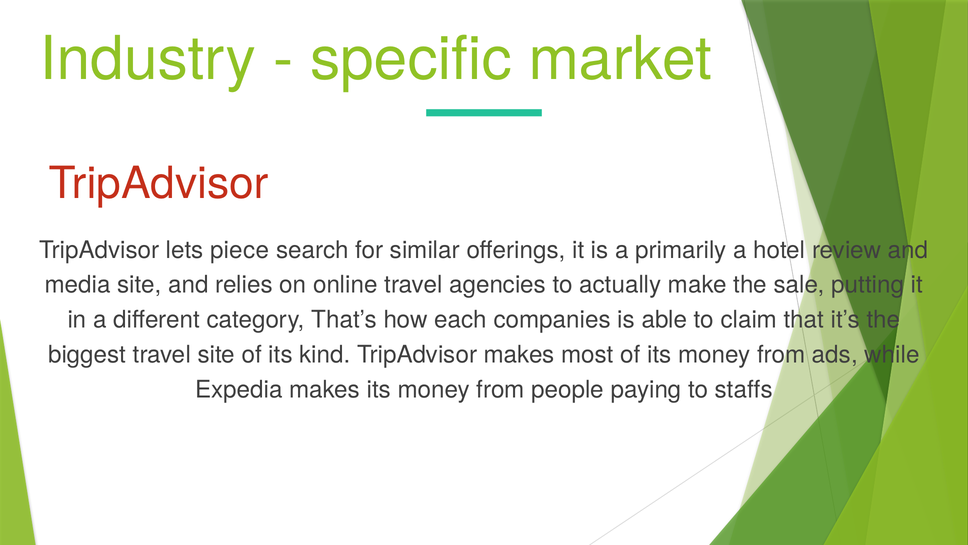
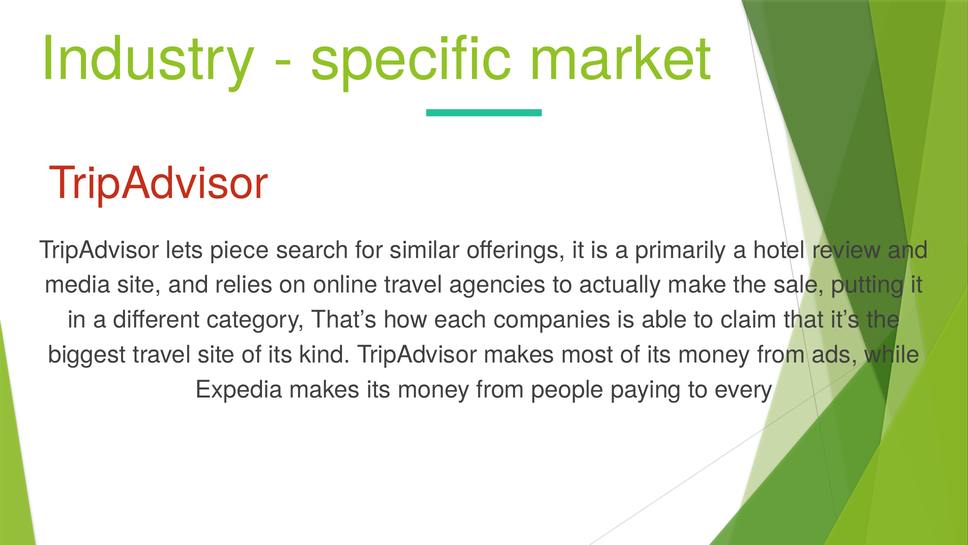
staffs: staffs -> every
